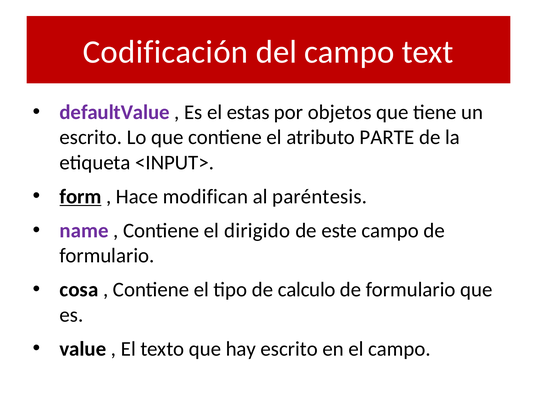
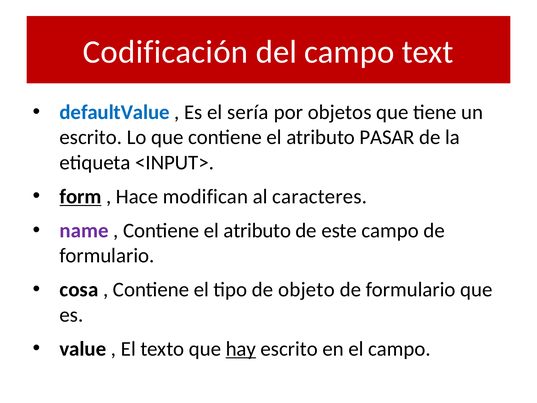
defaultValue colour: purple -> blue
estas: estas -> sería
PARTE: PARTE -> PASAR
paréntesis: paréntesis -> caracteres
dirigido at (257, 230): dirigido -> atributo
calculo: calculo -> objeto
hay underline: none -> present
